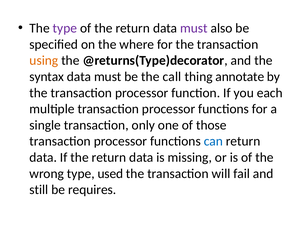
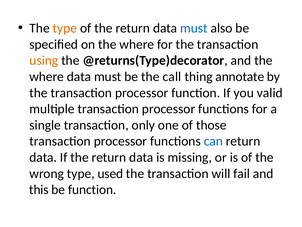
type at (65, 28) colour: purple -> orange
must at (194, 28) colour: purple -> blue
syntax at (47, 77): syntax -> where
each: each -> valid
still: still -> this
be requires: requires -> function
